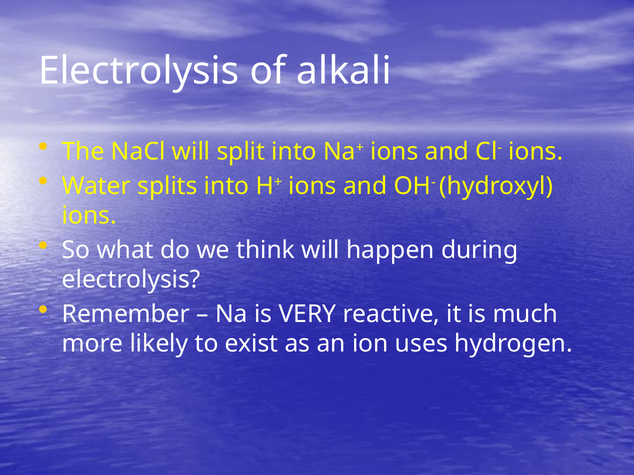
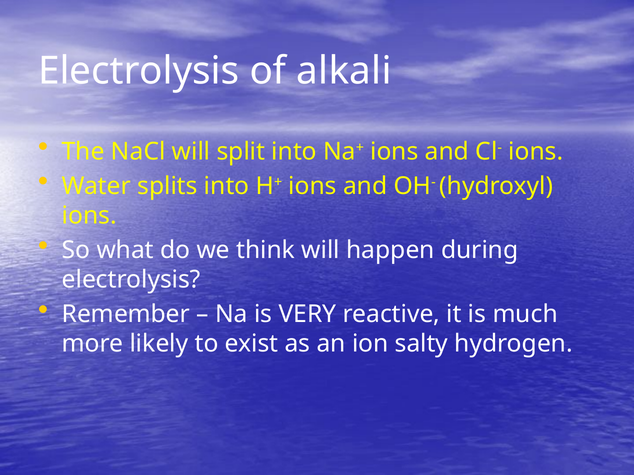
uses: uses -> salty
